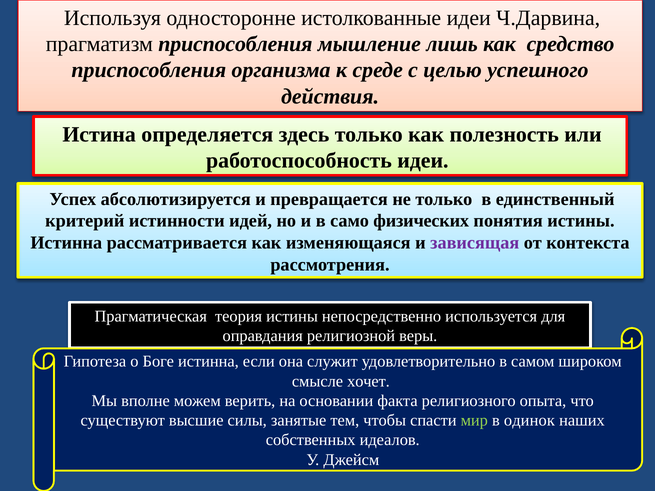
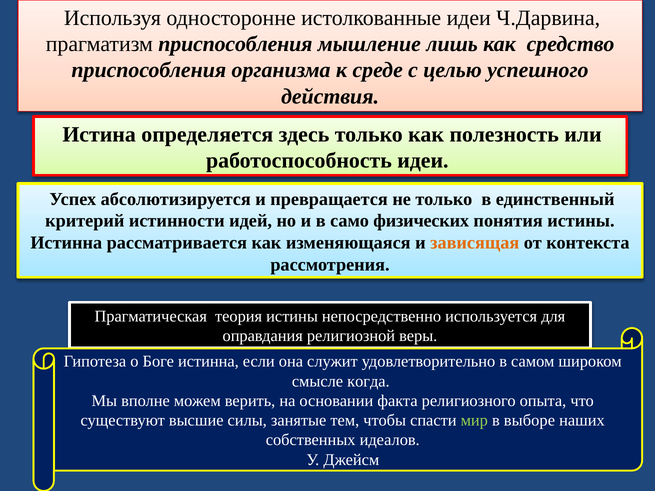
зависящая colour: purple -> orange
хочет: хочет -> когда
одинок: одинок -> выборе
